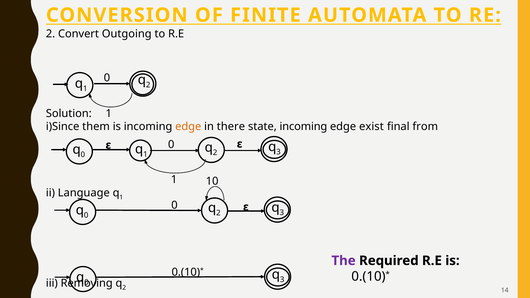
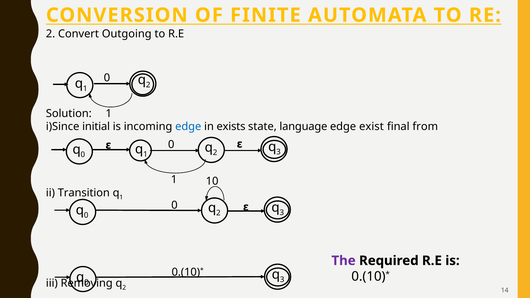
them: them -> initial
edge at (188, 127) colour: orange -> blue
there: there -> exists
state incoming: incoming -> language
Language: Language -> Transition
